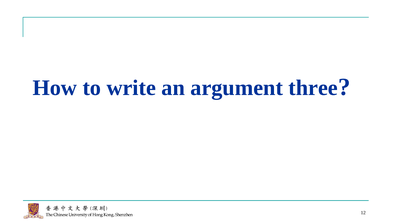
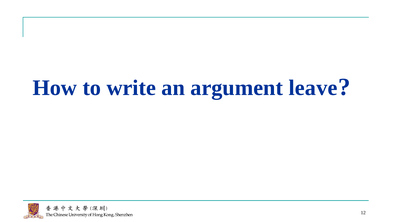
three: three -> leave
